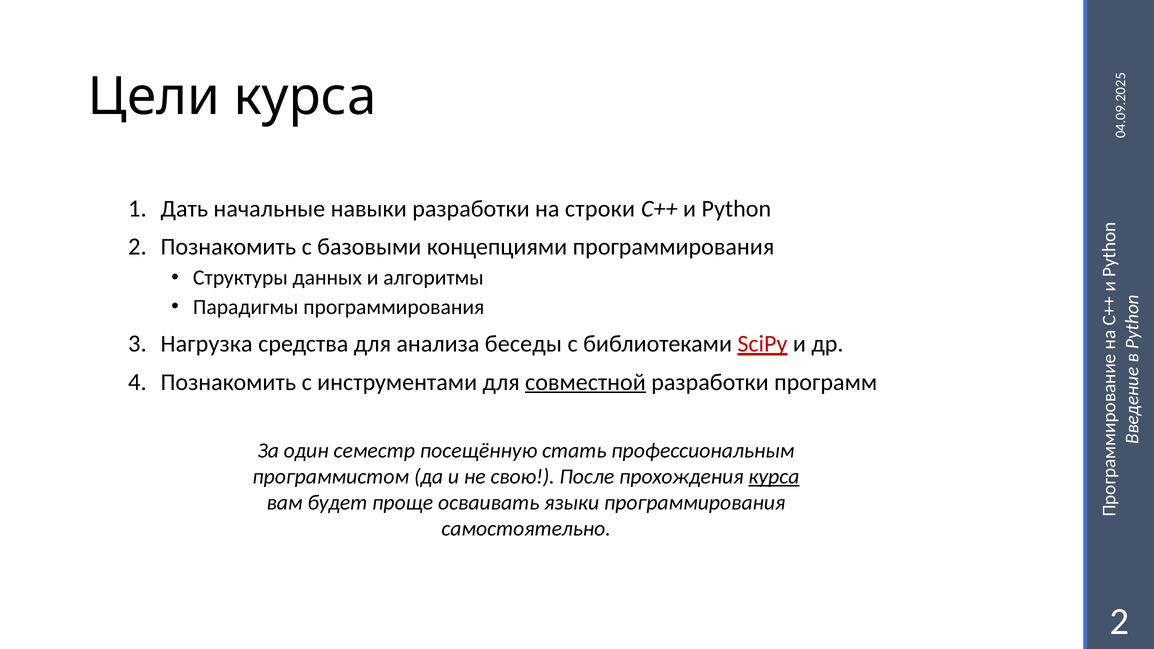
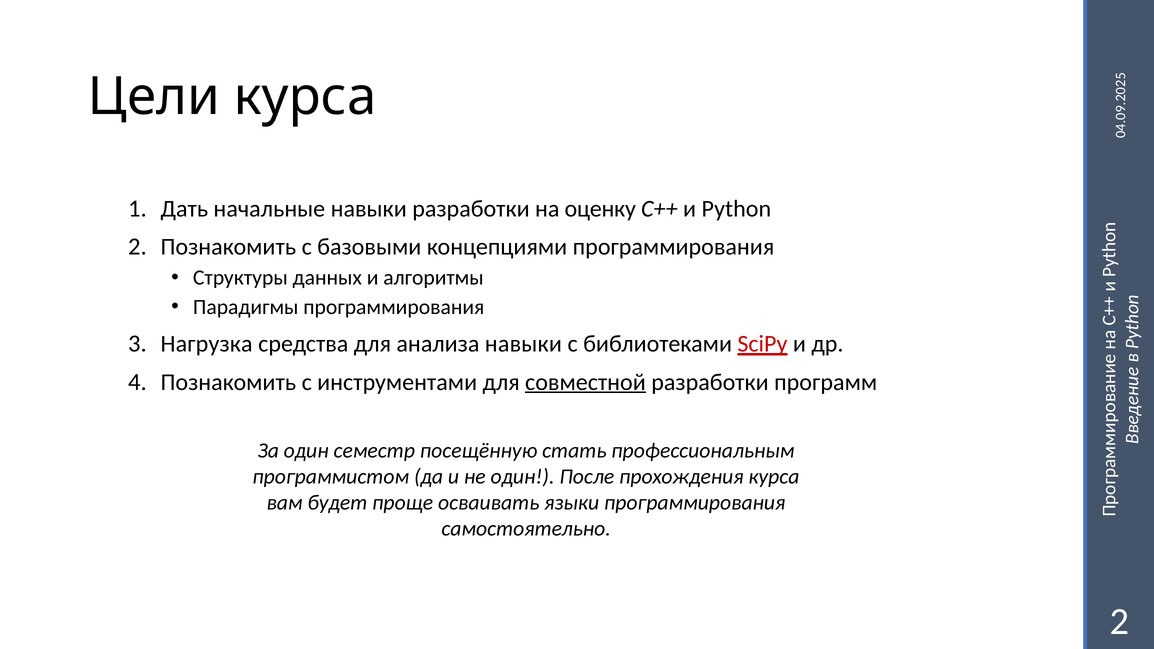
строки: строки -> оценку
анализа беседы: беседы -> навыки
не свою: свою -> один
курса at (774, 477) underline: present -> none
